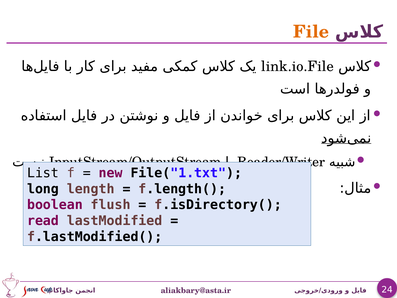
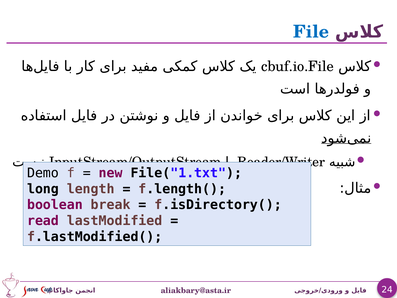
File colour: orange -> blue
link.io.File: link.io.File -> cbuf.io.File
List: List -> Demo
flush: flush -> break
